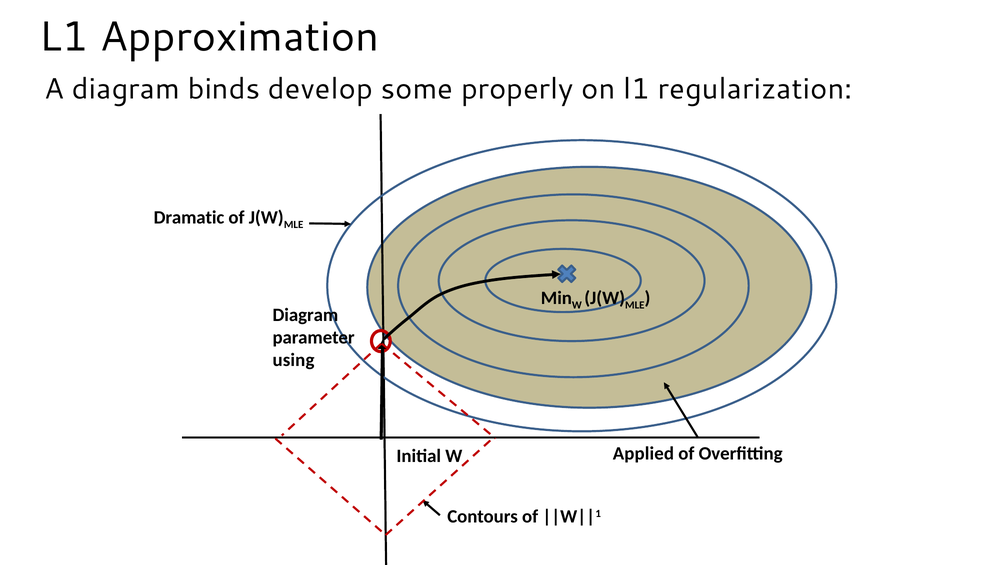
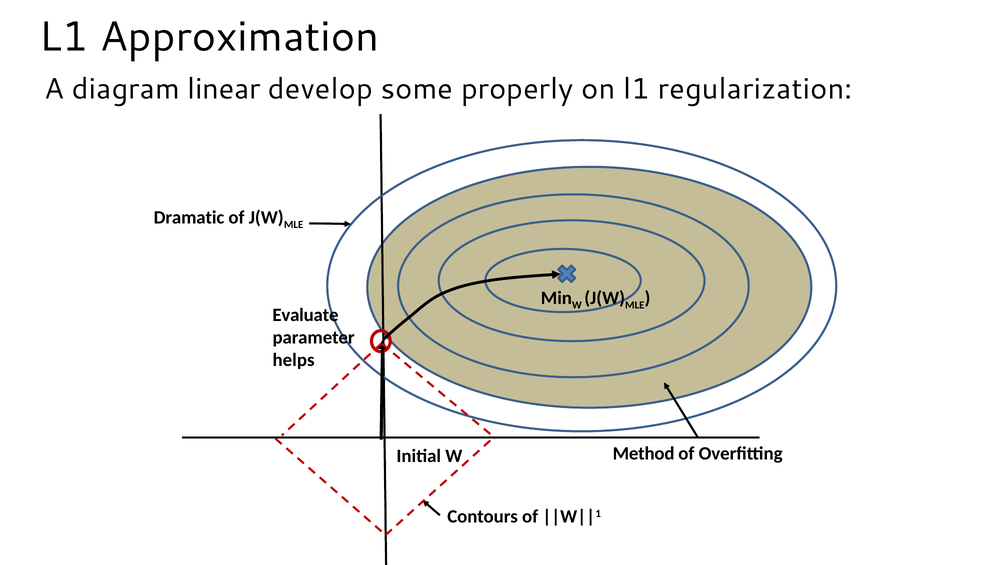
binds: binds -> linear
Diagram at (305, 315): Diagram -> Evaluate
using: using -> helps
Applied: Applied -> Method
